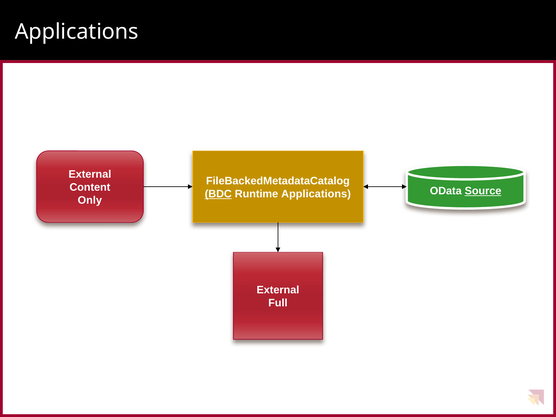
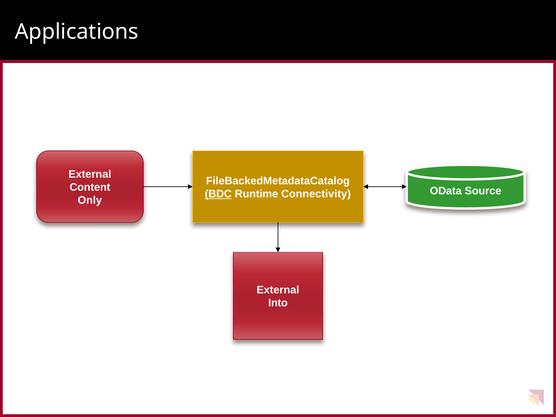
Source underline: present -> none
Runtime Applications: Applications -> Connectivity
Full: Full -> Into
